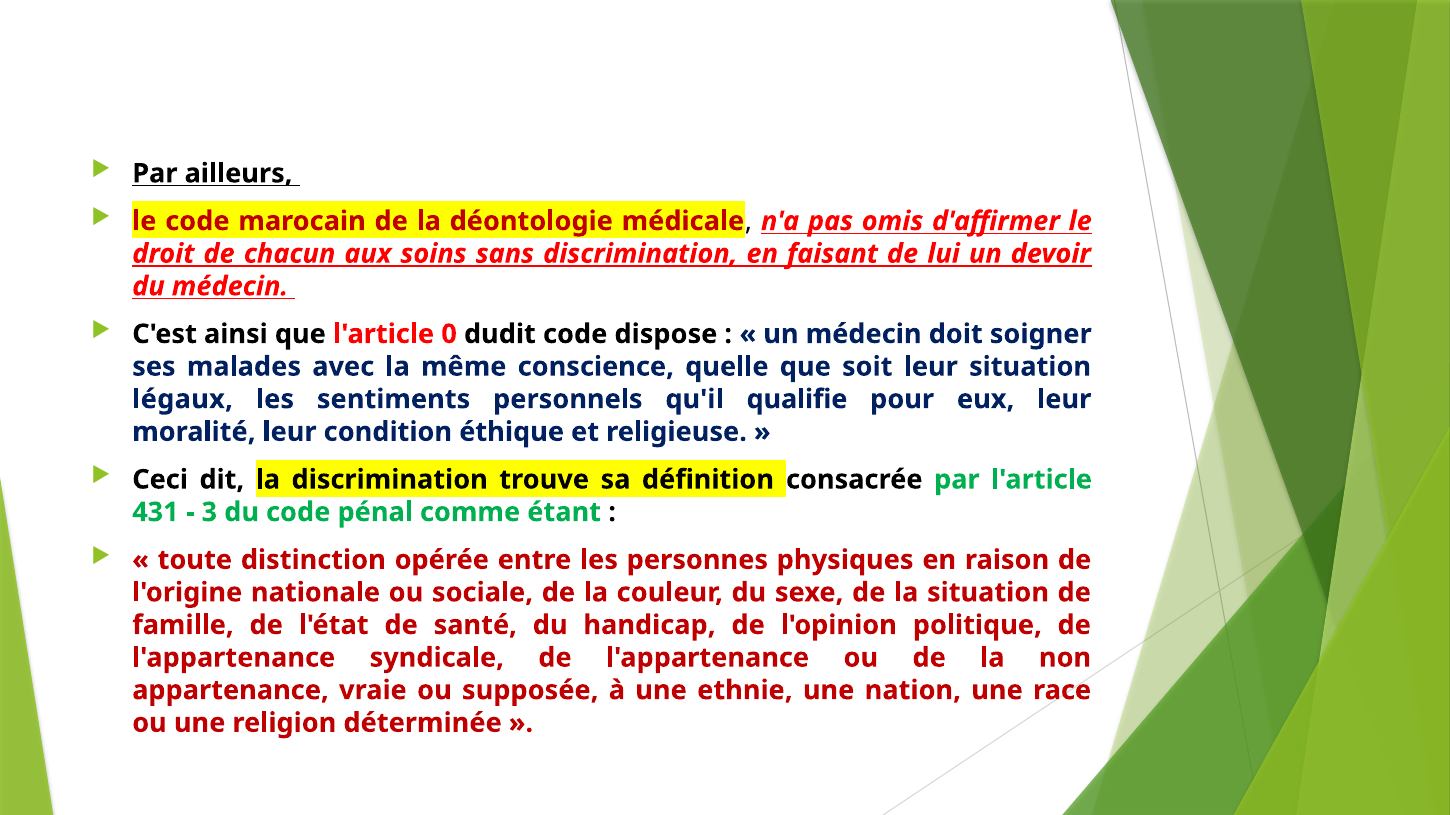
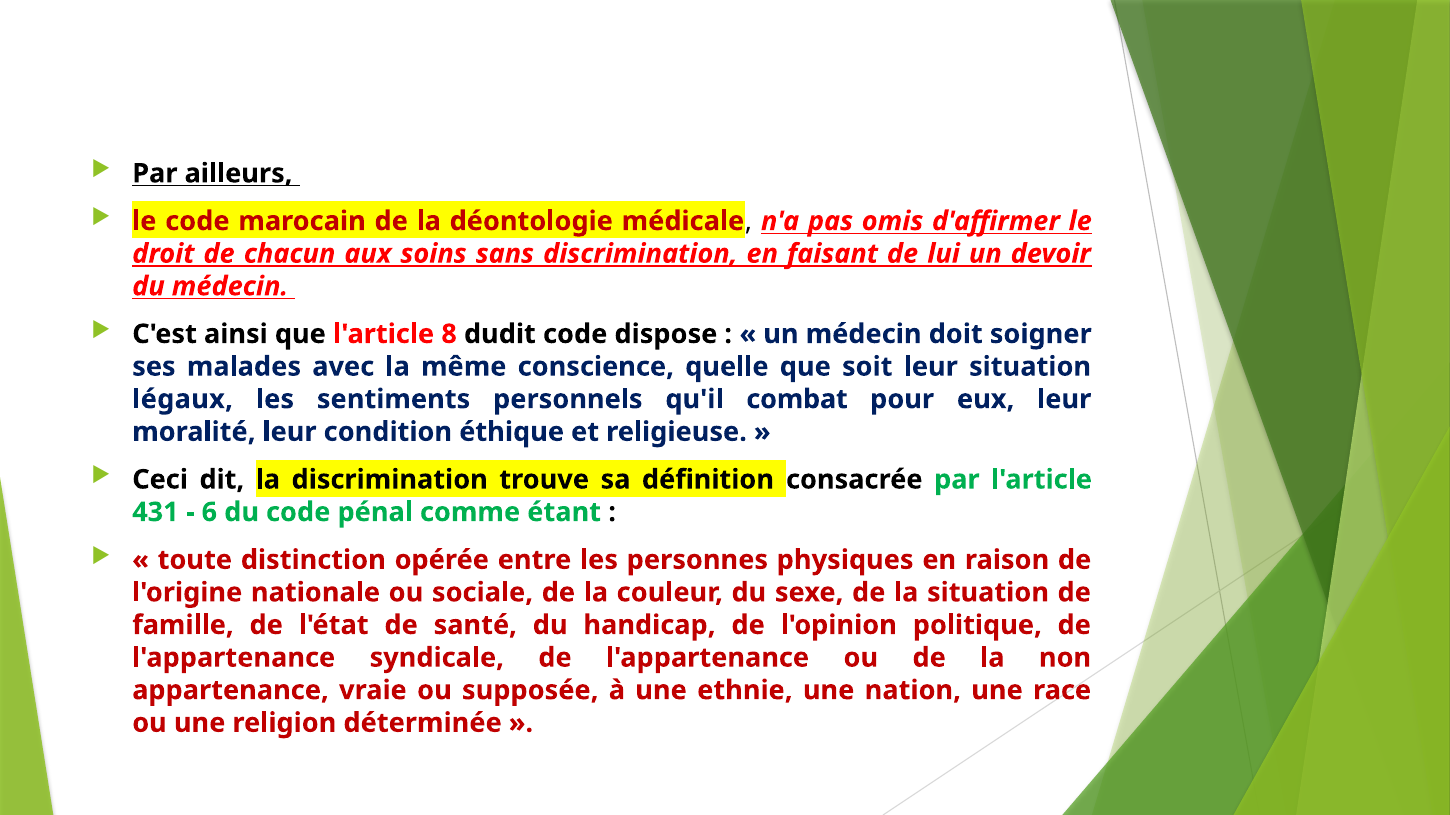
0: 0 -> 8
qualifie: qualifie -> combat
3: 3 -> 6
